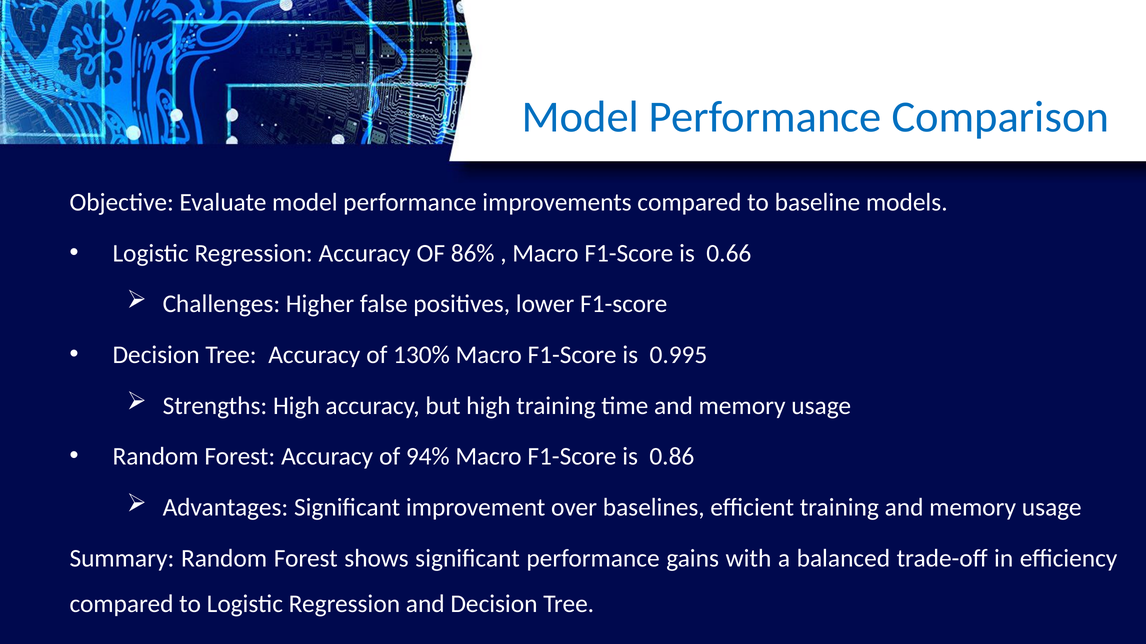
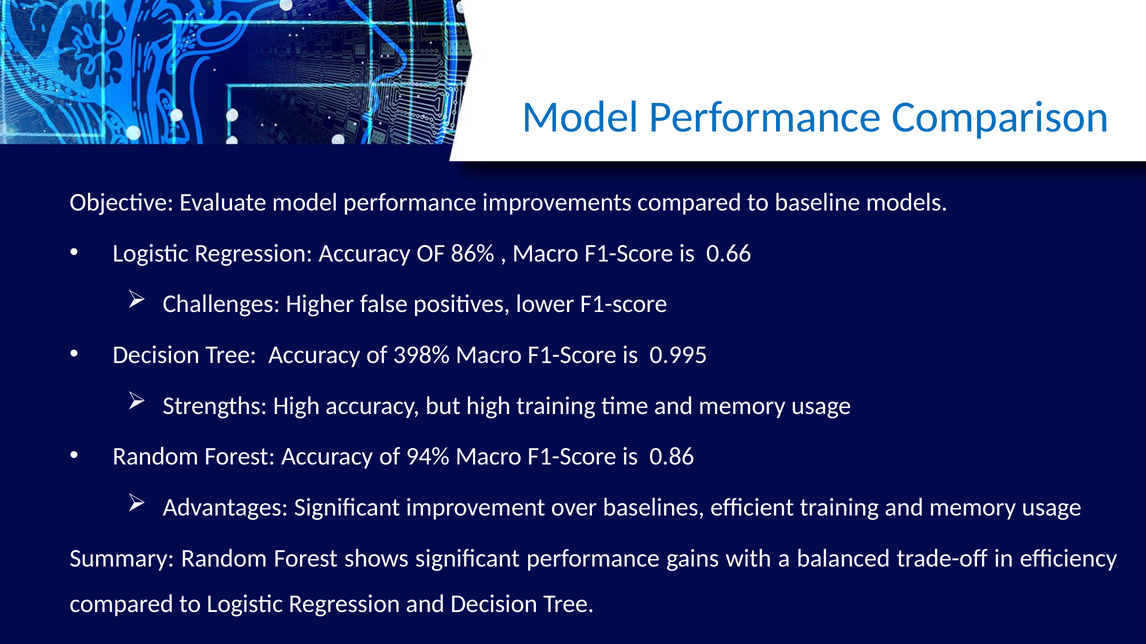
130%: 130% -> 398%
